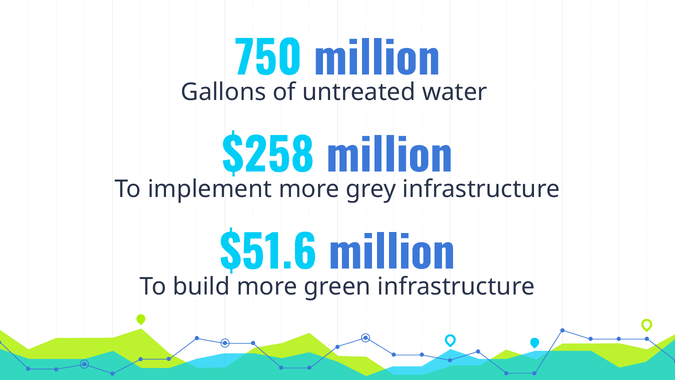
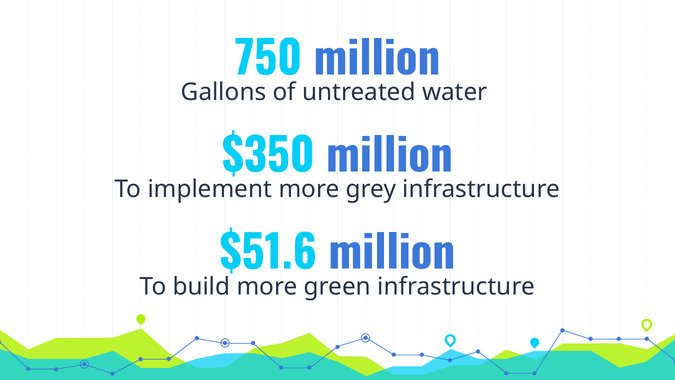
$258: $258 -> $350
